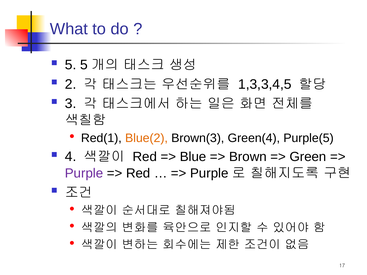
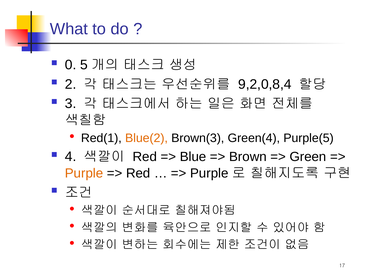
5: 5 -> 0
1,3,3,4,5: 1,3,3,4,5 -> 9,2,0,8,4
Purple at (84, 173) colour: purple -> orange
